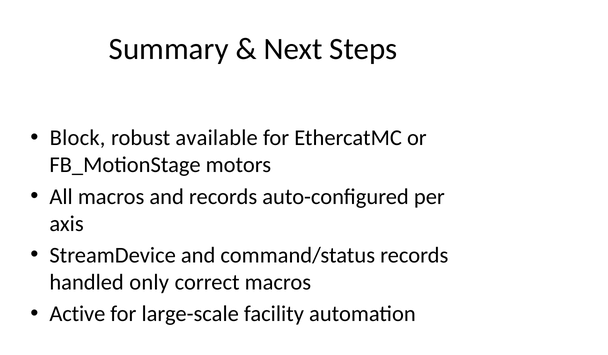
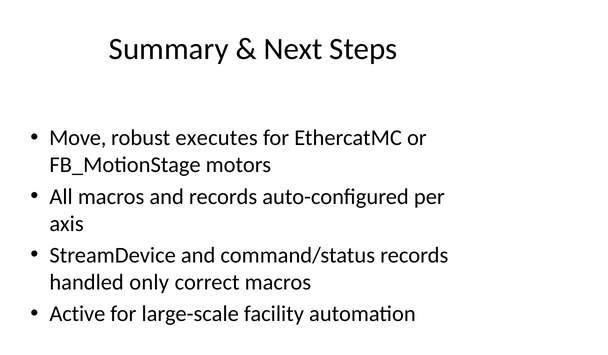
Block: Block -> Move
available: available -> executes
